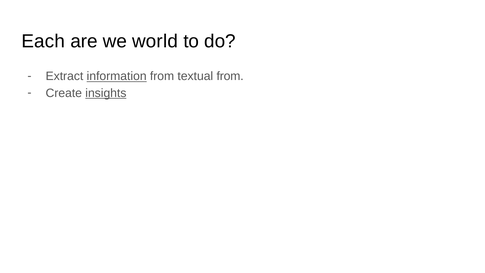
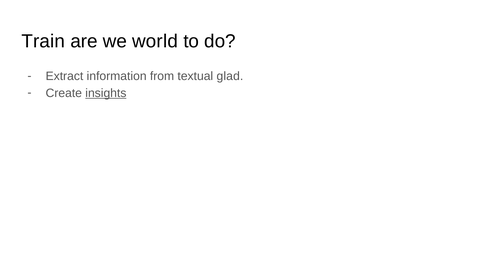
Each: Each -> Train
information underline: present -> none
textual from: from -> glad
